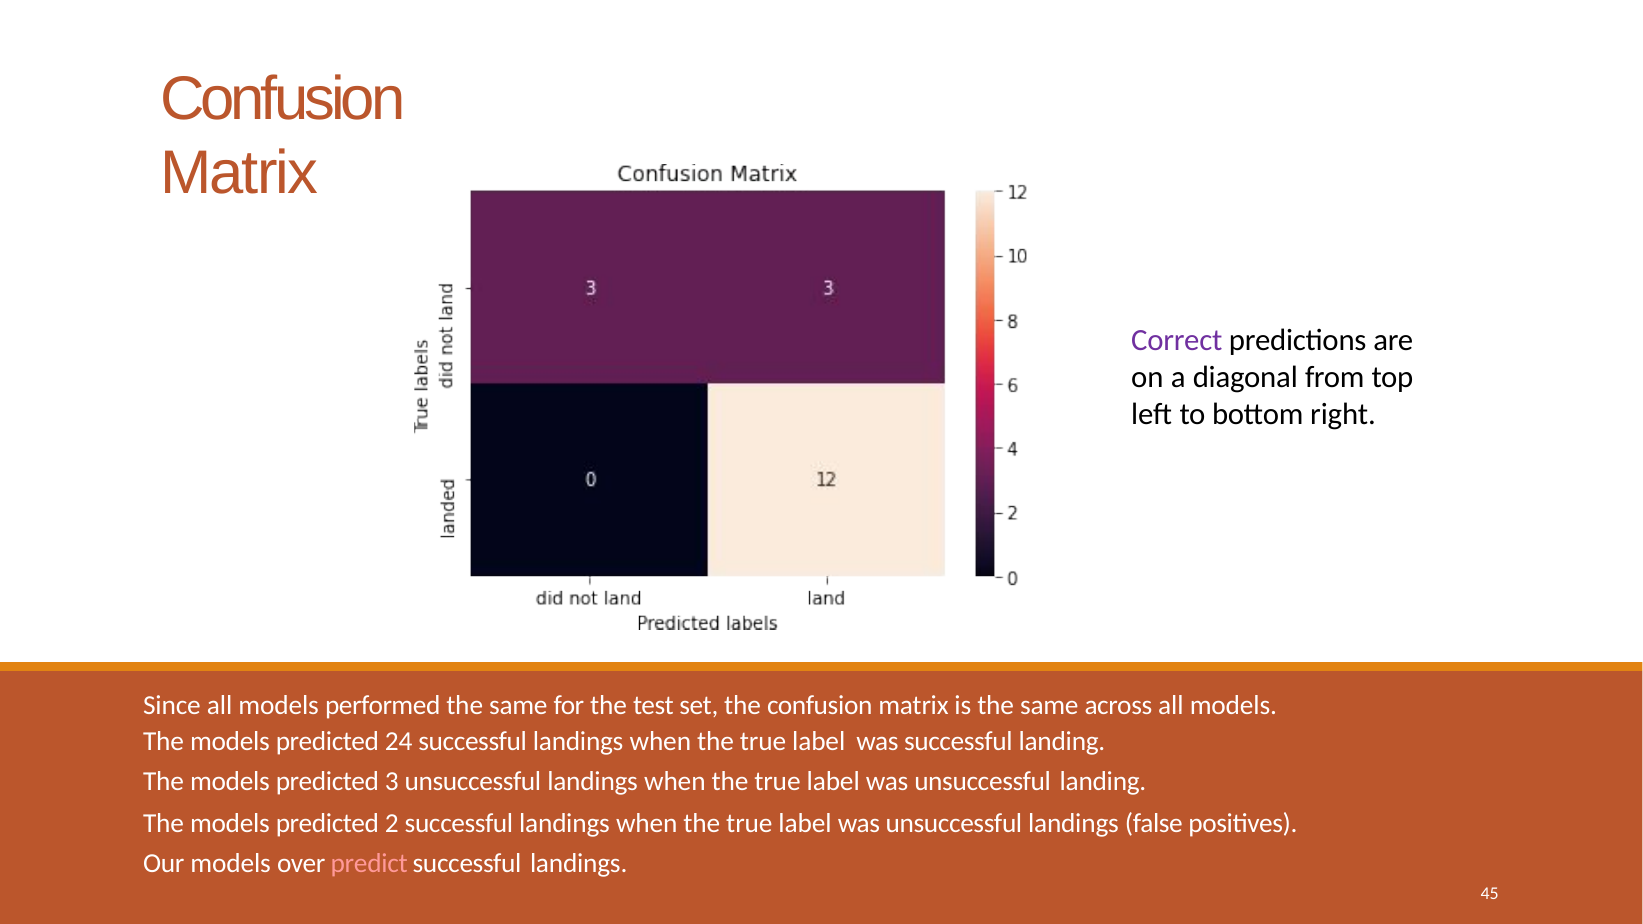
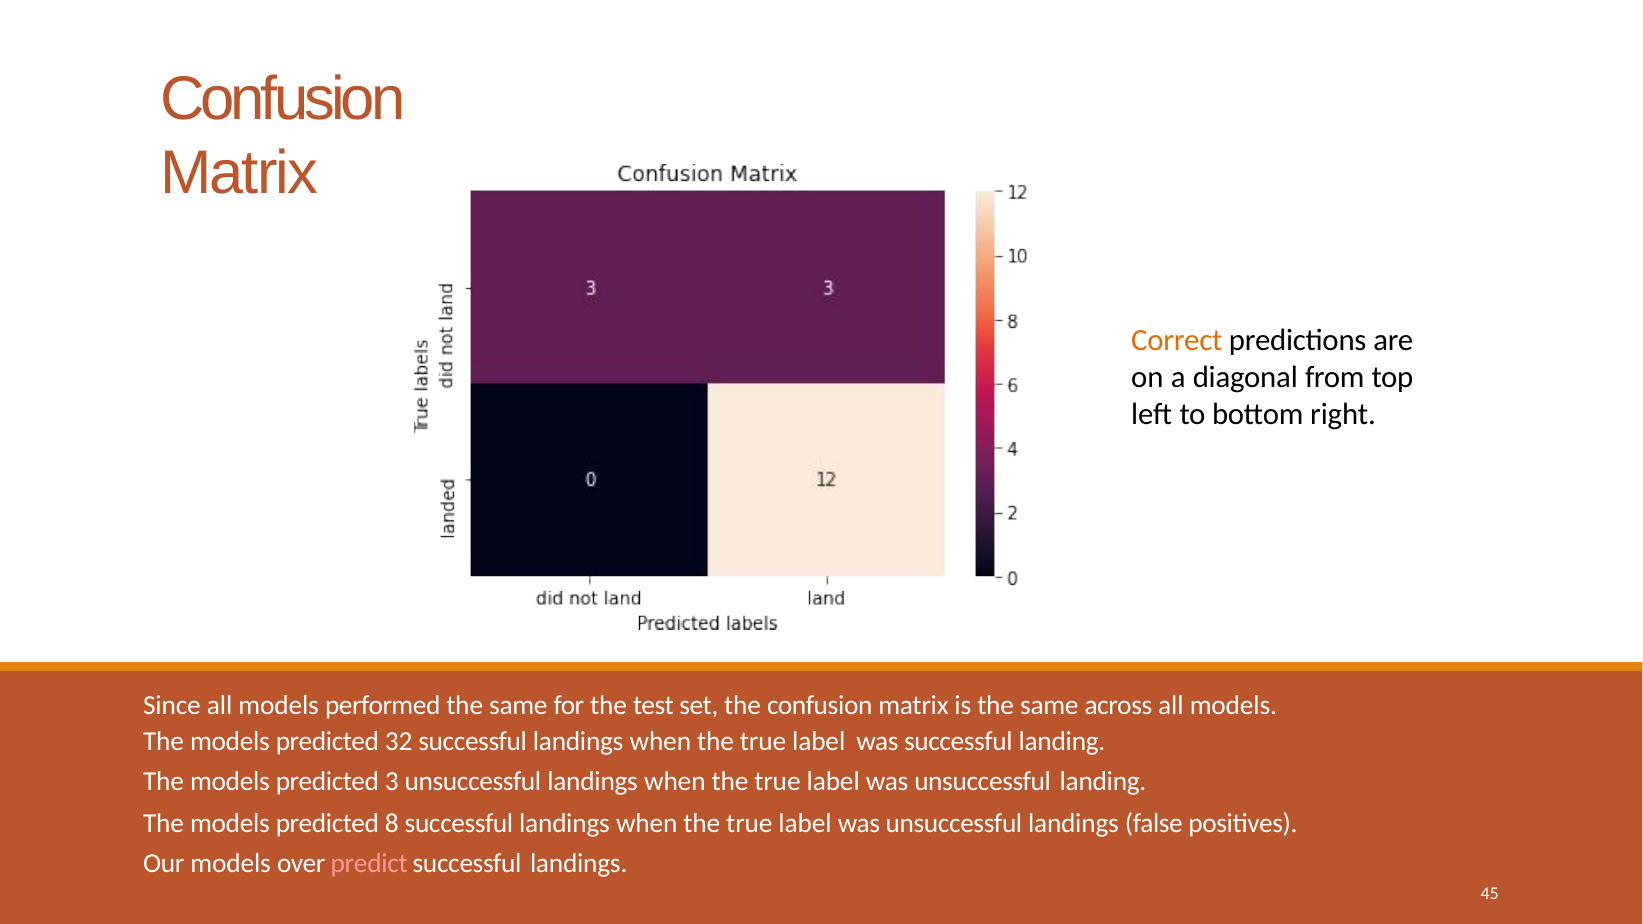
Correct colour: purple -> orange
24: 24 -> 32
2: 2 -> 8
